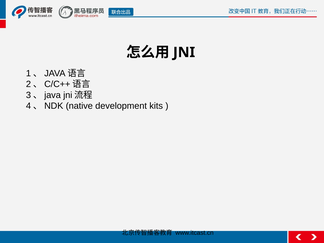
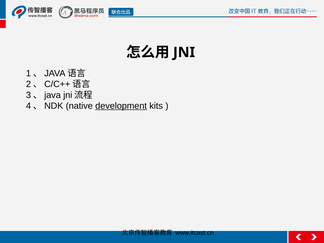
development underline: none -> present
